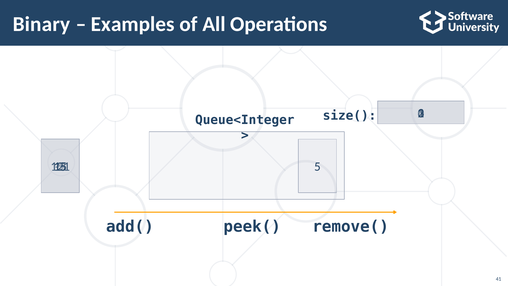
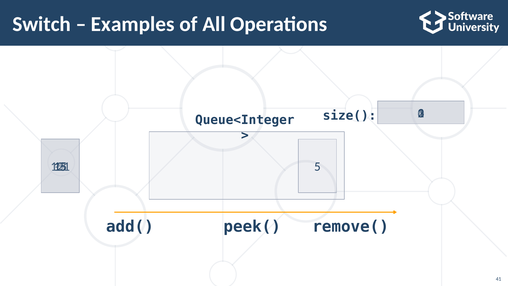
Binary: Binary -> Switch
